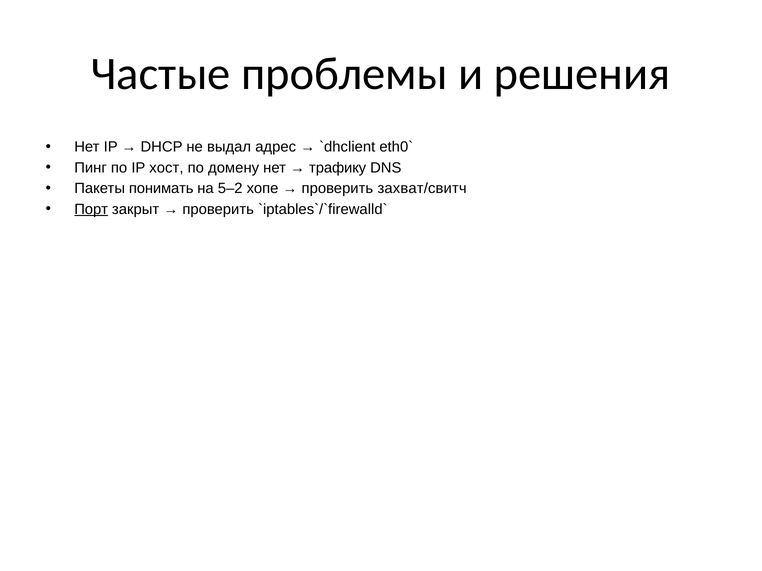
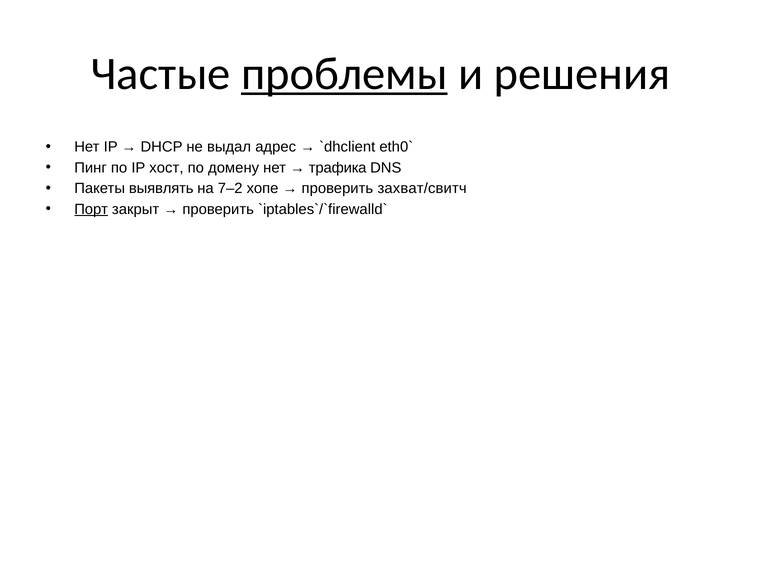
проблемы underline: none -> present
трафику: трафику -> трафика
понимать: понимать -> выявлять
5–2: 5–2 -> 7–2
